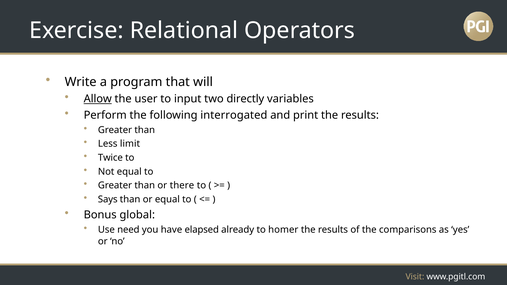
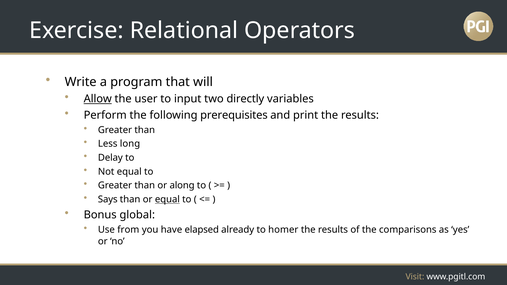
interrogated: interrogated -> prerequisites
limit: limit -> long
Twice: Twice -> Delay
there: there -> along
equal at (167, 200) underline: none -> present
need: need -> from
